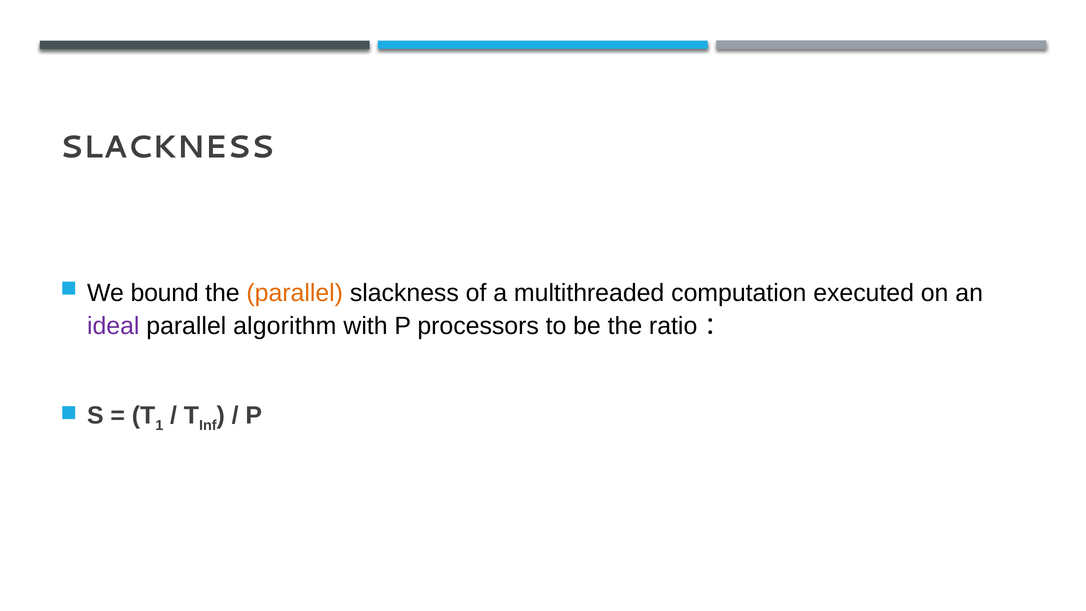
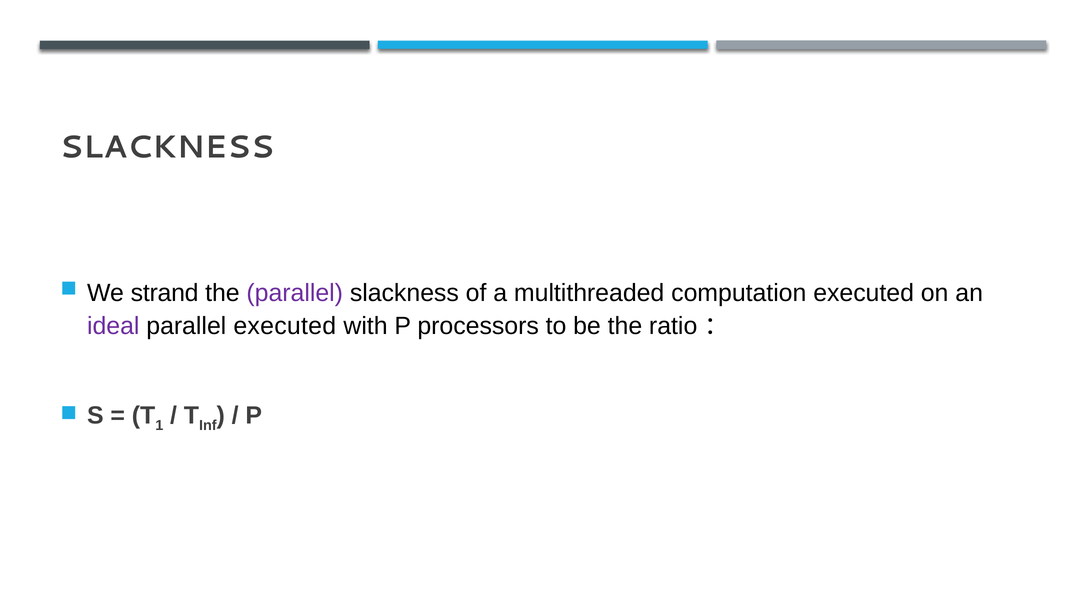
bound: bound -> strand
parallel at (295, 293) colour: orange -> purple
parallel algorithm: algorithm -> executed
